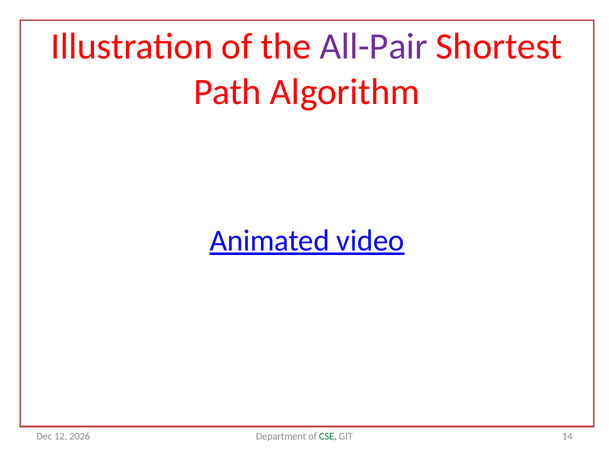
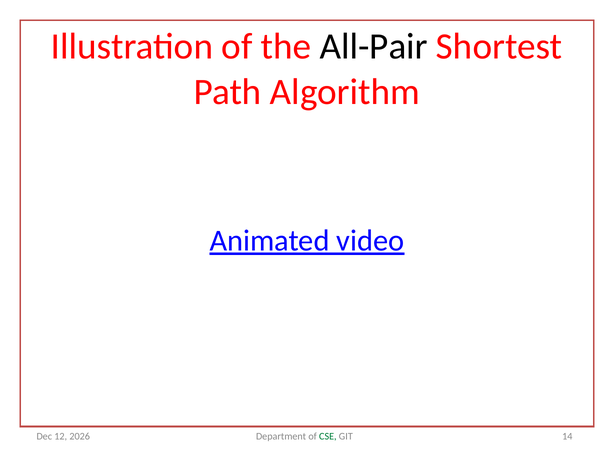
All-Pair colour: purple -> black
